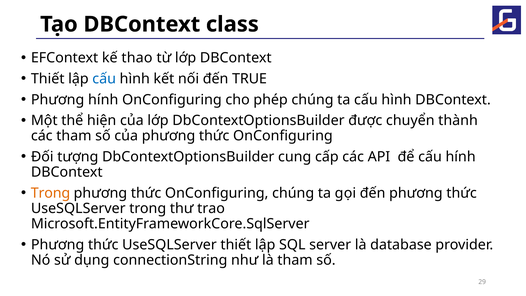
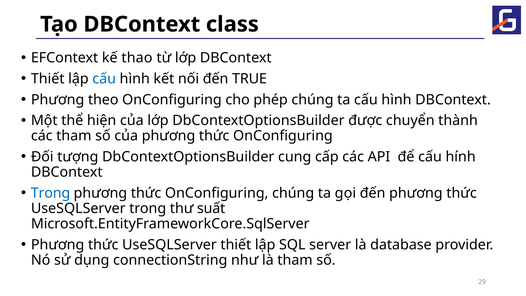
Phương hính: hính -> theo
Trong at (50, 193) colour: orange -> blue
trao: trao -> suất
